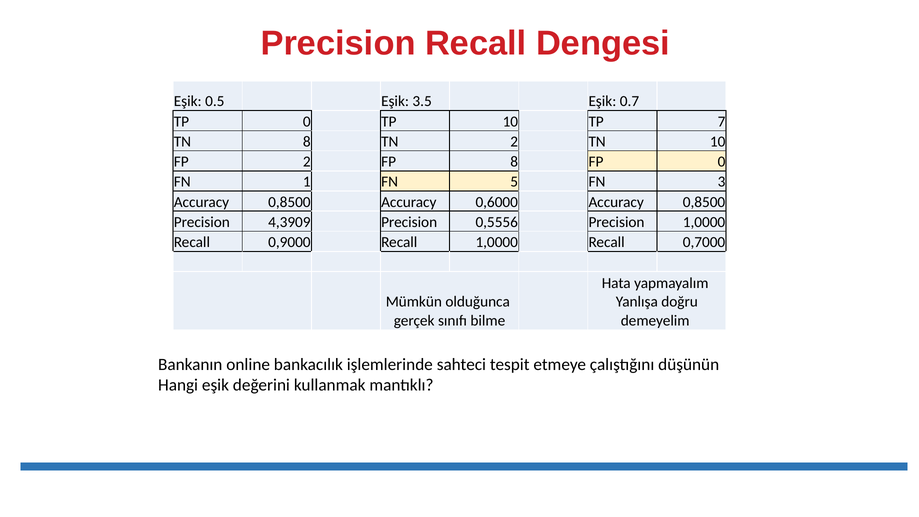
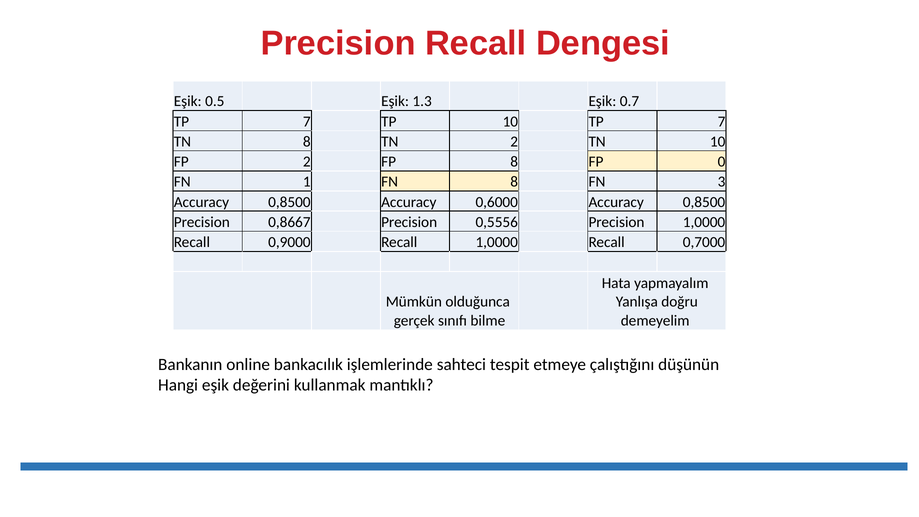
3.5: 3.5 -> 1.3
0 at (307, 122): 0 -> 7
FN 5: 5 -> 8
4,3909: 4,3909 -> 0,8667
